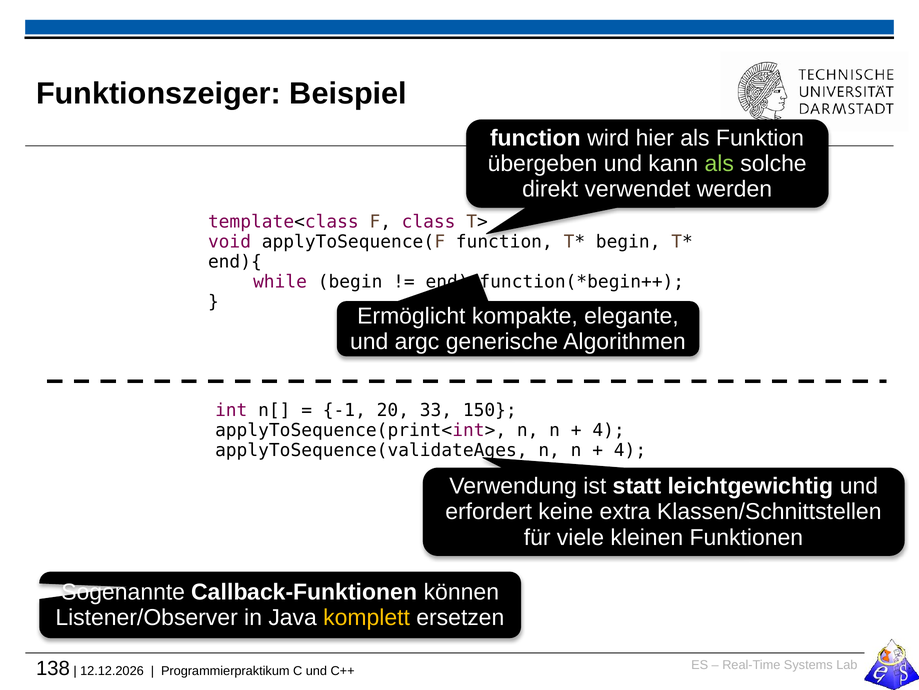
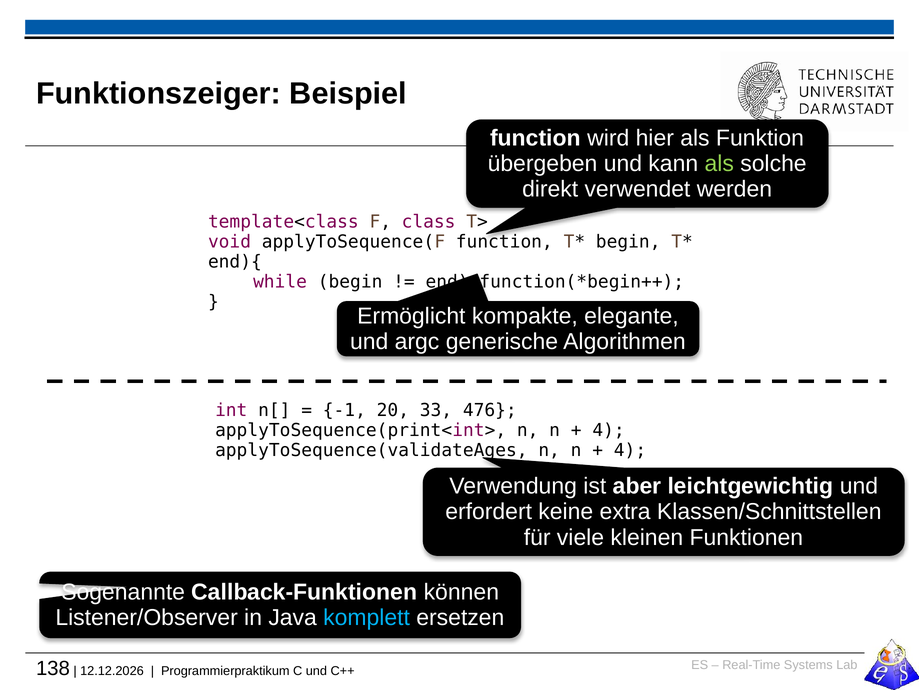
150: 150 -> 476
statt: statt -> aber
komplett colour: yellow -> light blue
